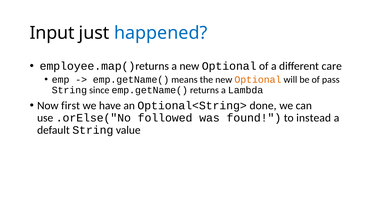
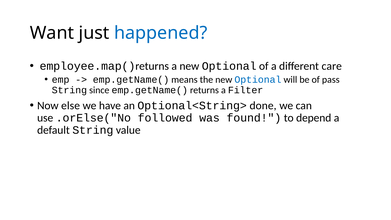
Input: Input -> Want
Optional at (258, 80) colour: orange -> blue
Lambda: Lambda -> Filter
first: first -> else
instead: instead -> depend
